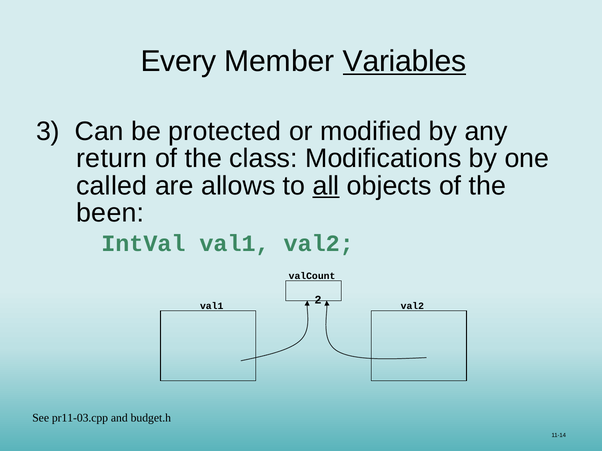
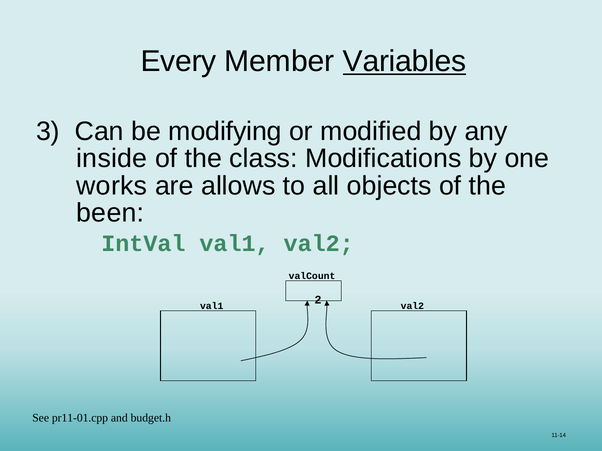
protected: protected -> modifying
return: return -> inside
called: called -> works
all underline: present -> none
pr11-03.cpp: pr11-03.cpp -> pr11-01.cpp
